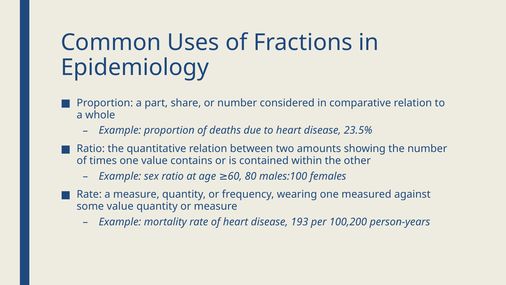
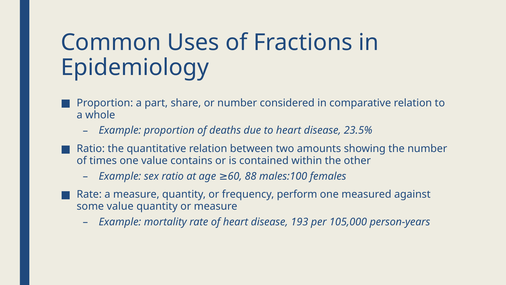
80: 80 -> 88
wearing: wearing -> perform
100,200: 100,200 -> 105,000
